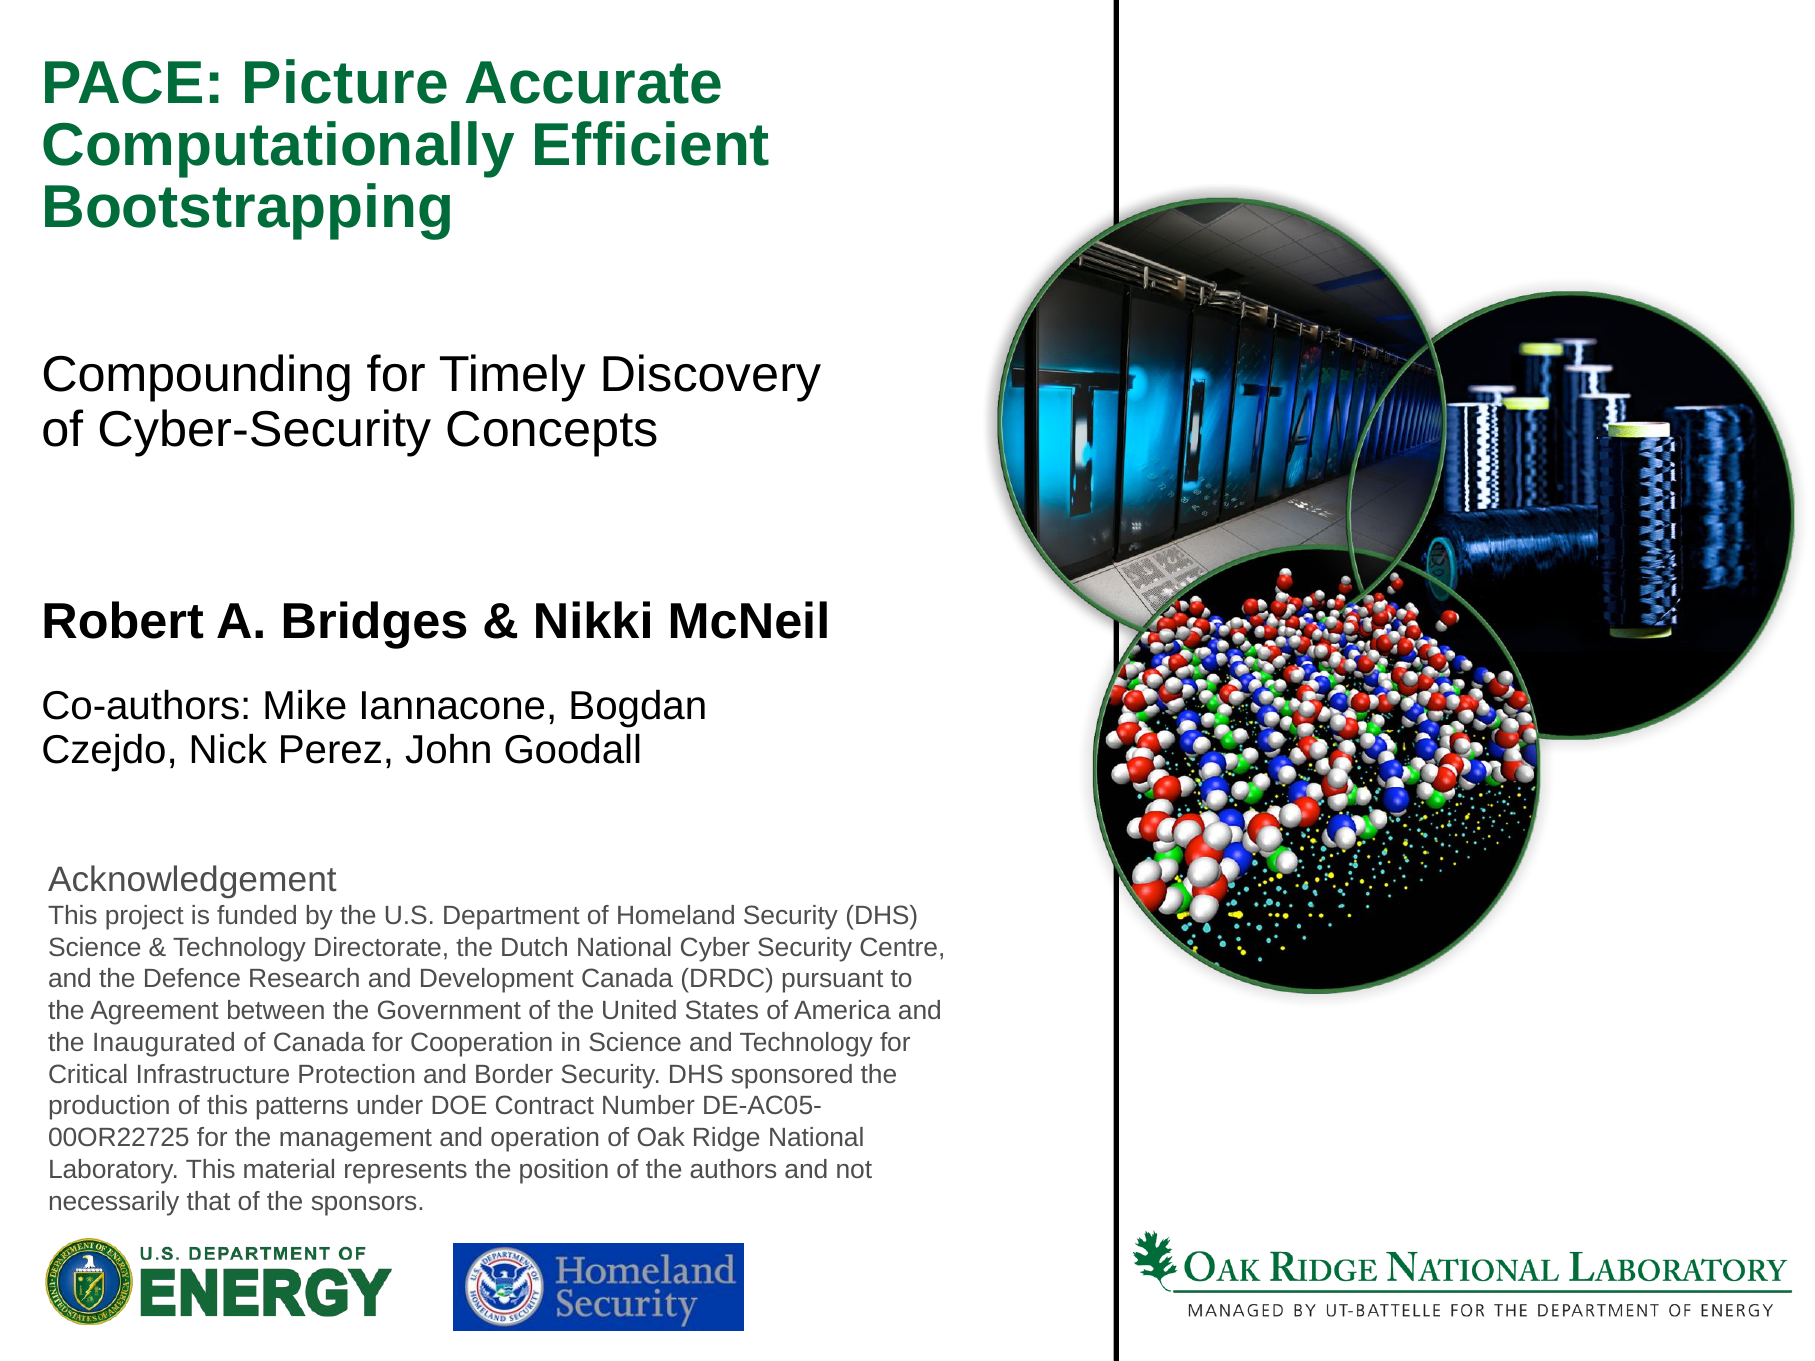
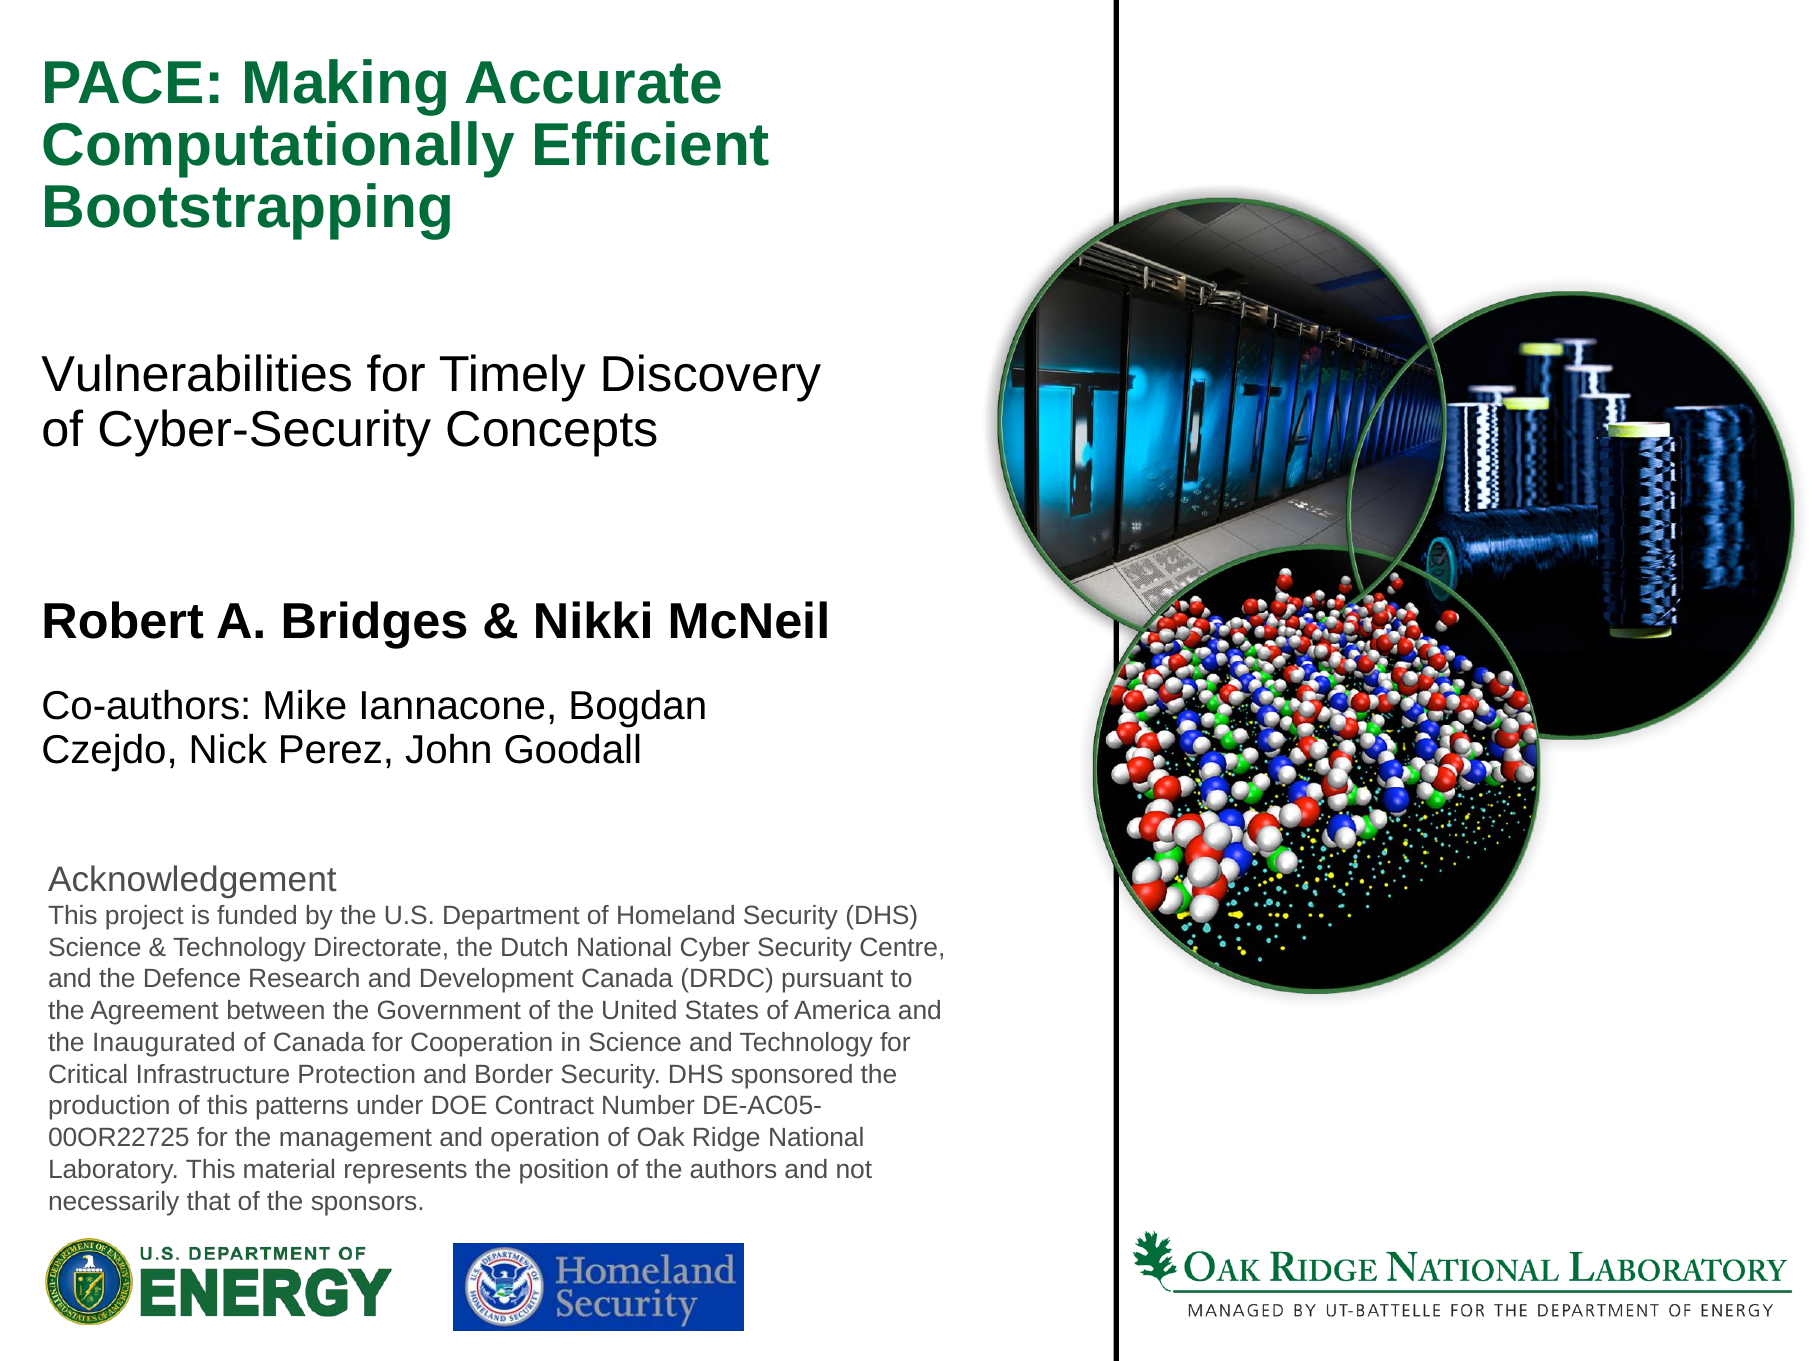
Picture: Picture -> Making
Compounding: Compounding -> Vulnerabilities
